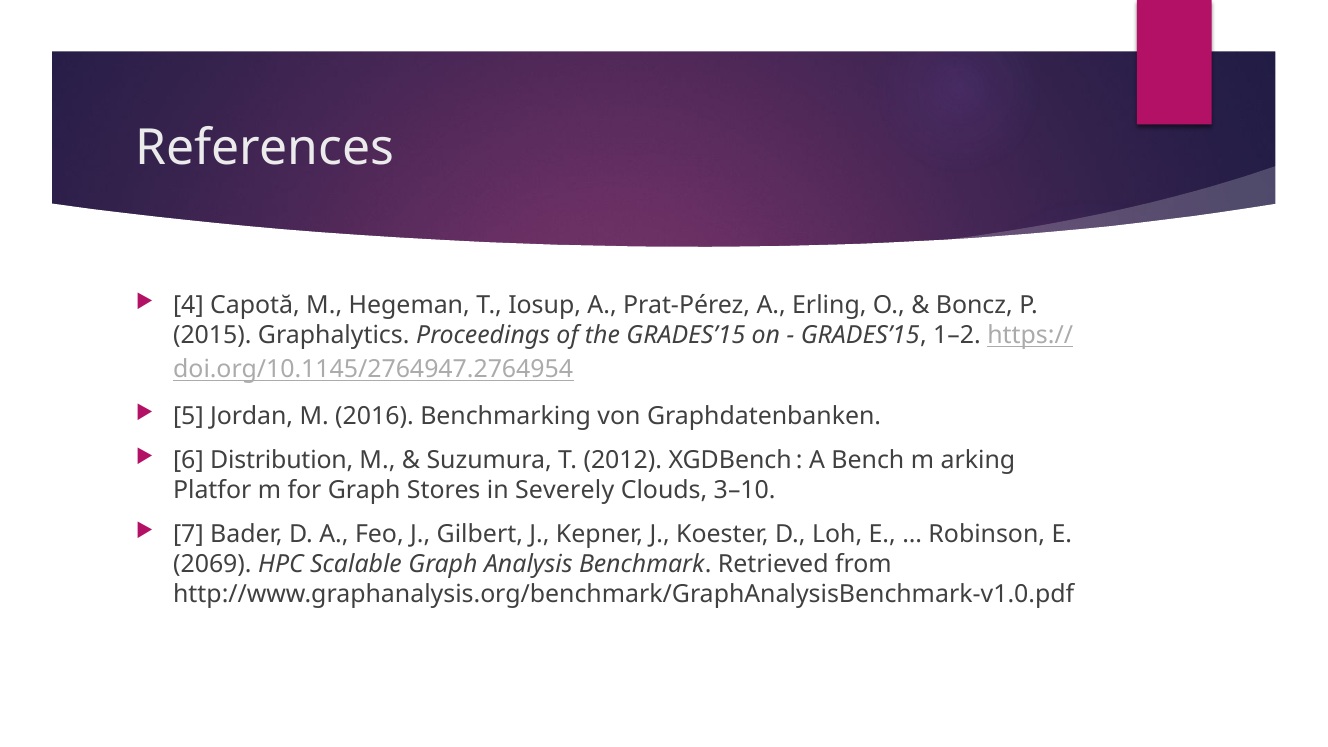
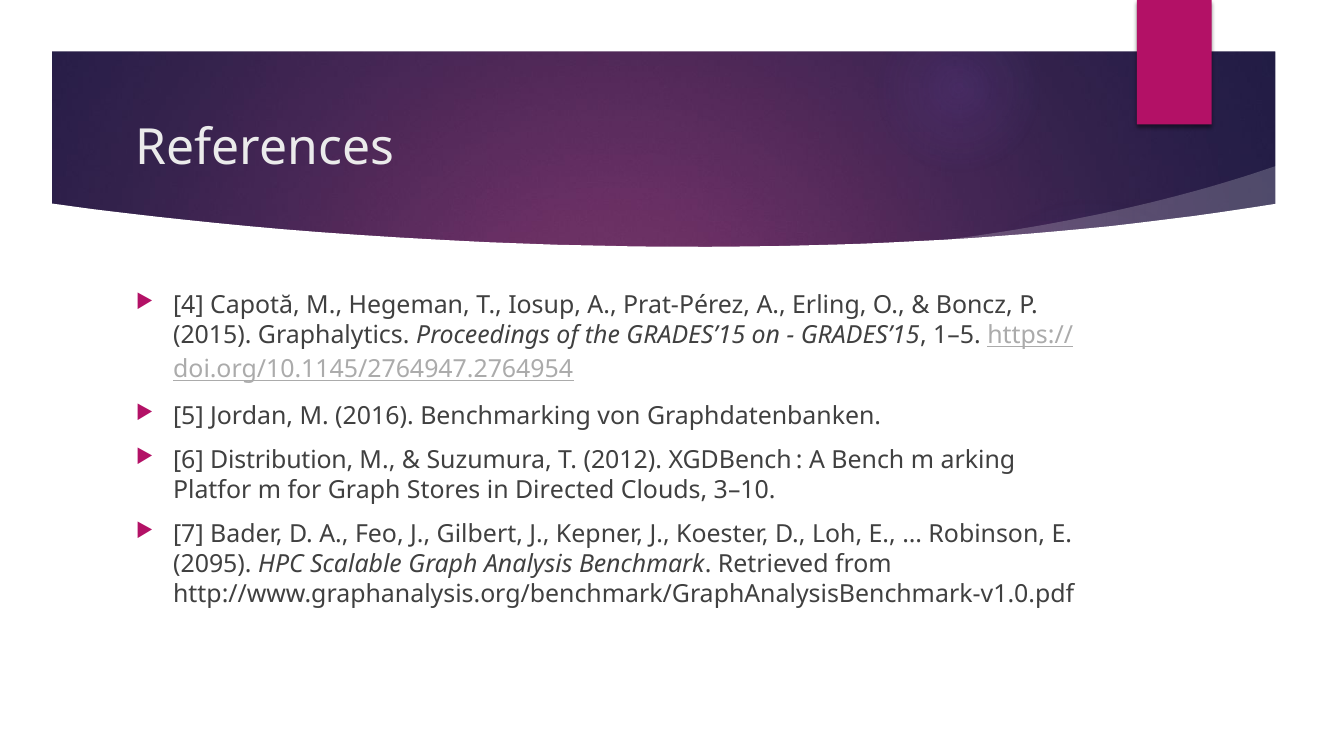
1–2: 1–2 -> 1–5
Severely: Severely -> Directed
2069: 2069 -> 2095
